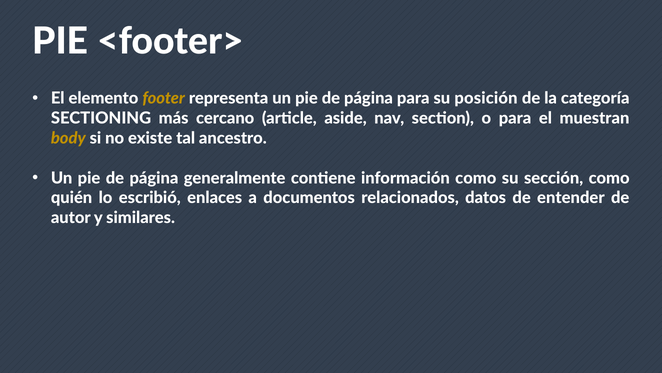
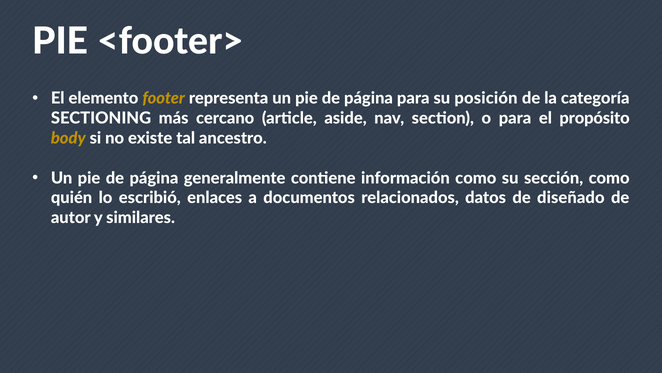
muestran: muestran -> propósito
entender: entender -> diseñado
